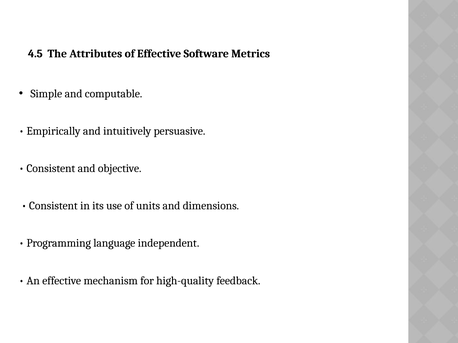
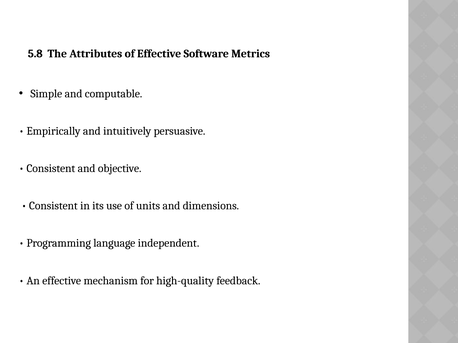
4.5: 4.5 -> 5.8
